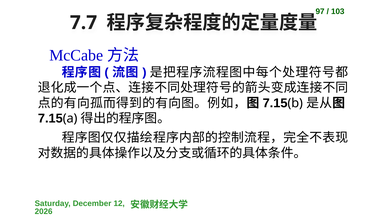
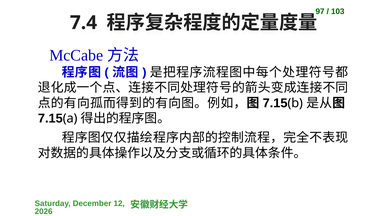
7.7: 7.7 -> 7.4
